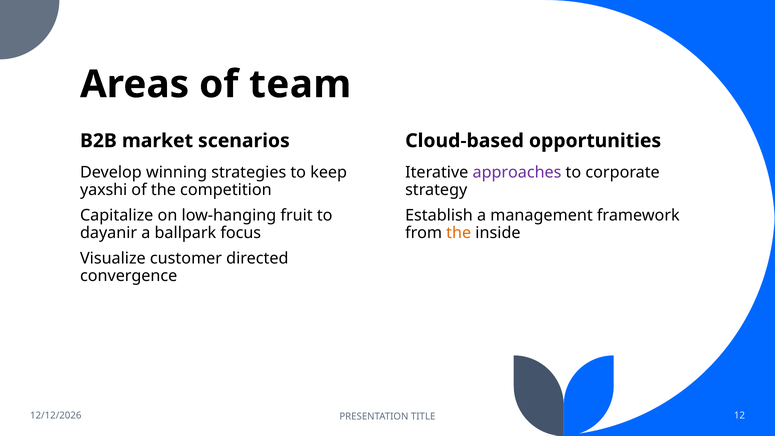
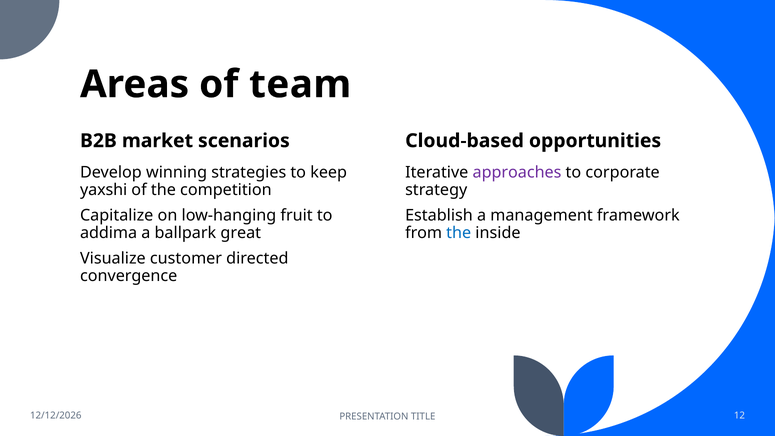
dayanir: dayanir -> addima
focus: focus -> great
the at (459, 233) colour: orange -> blue
